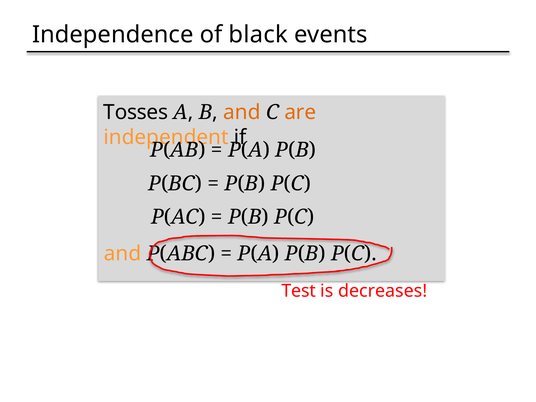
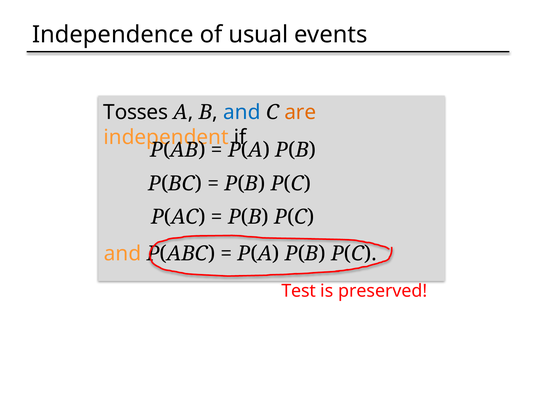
black: black -> usual
and at (242, 112) colour: orange -> blue
decreases: decreases -> preserved
